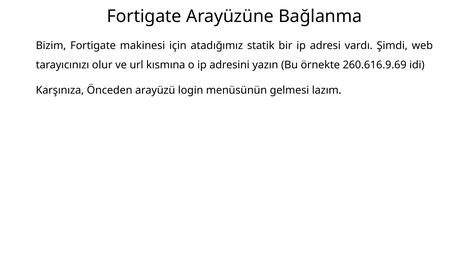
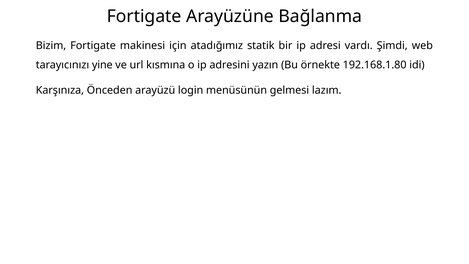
olur: olur -> yine
260.616.9.69: 260.616.9.69 -> 192.168.1.80
